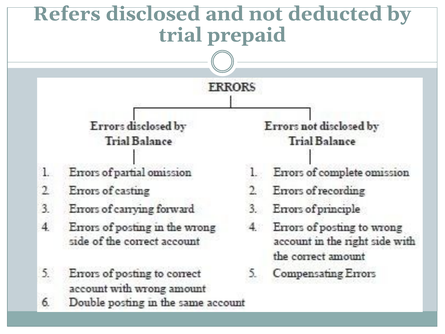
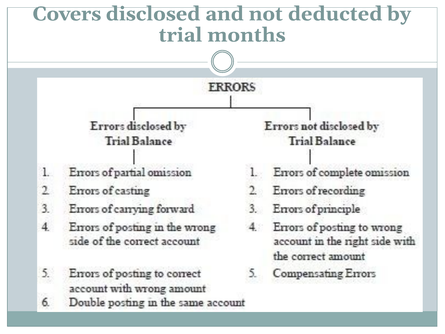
Refers: Refers -> Covers
prepaid: prepaid -> months
